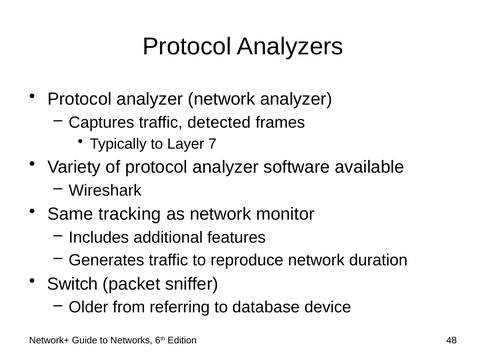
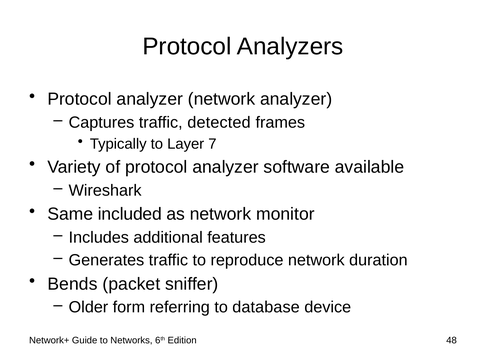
tracking: tracking -> included
Switch: Switch -> Bends
from: from -> form
